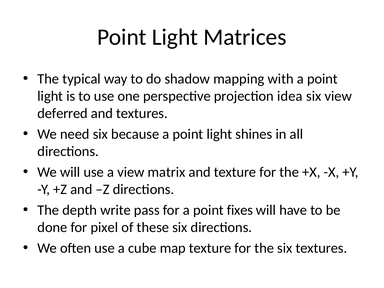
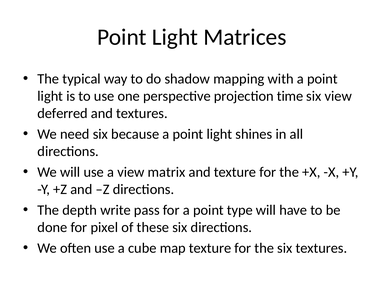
idea: idea -> time
fixes: fixes -> type
